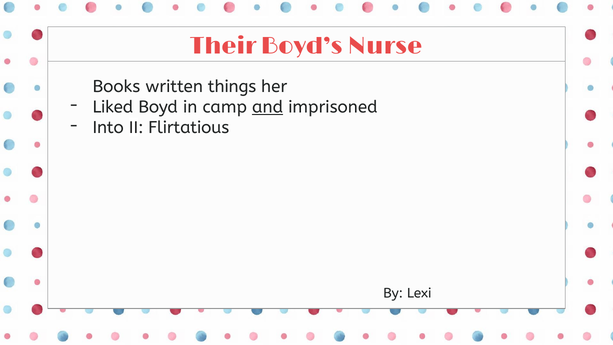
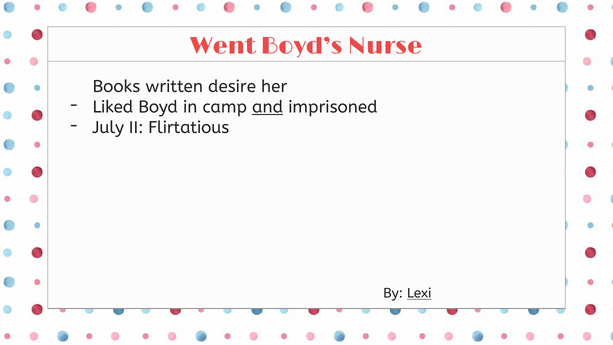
Their: Their -> Went
things: things -> desire
Into: Into -> July
Lexi underline: none -> present
